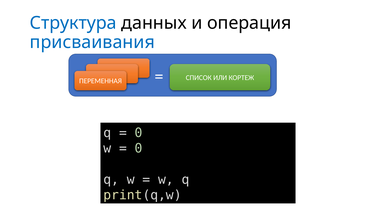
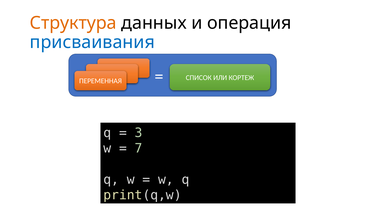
Структура colour: blue -> orange
0 at (139, 133): 0 -> 3
0 at (139, 149): 0 -> 7
